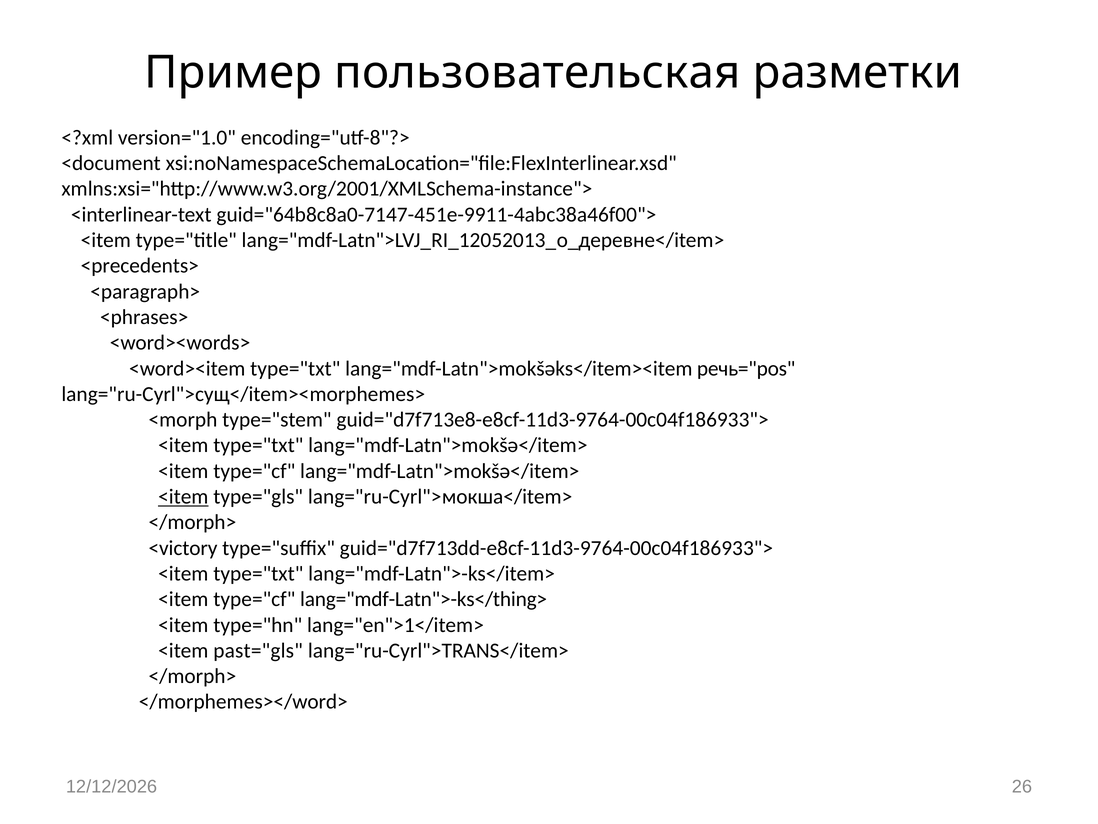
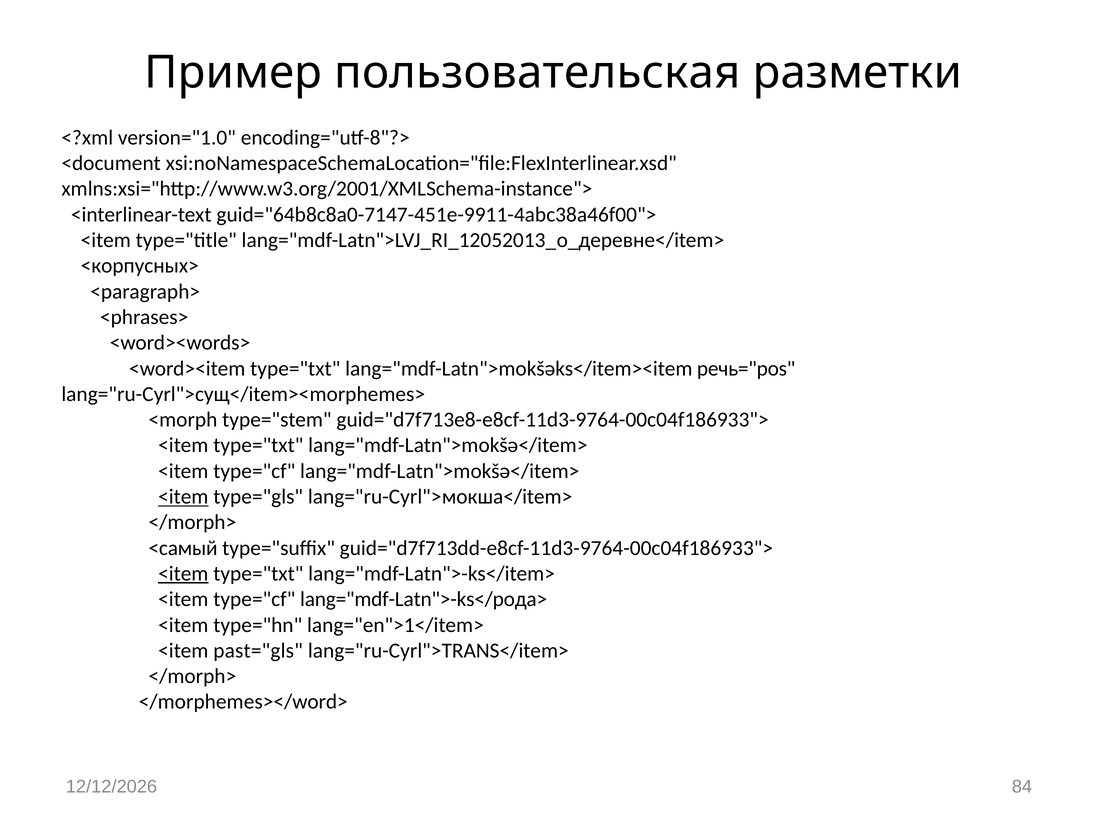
<precedents>: <precedents> -> <корпусных>
<victory: <victory -> <самый
<item at (183, 573) underline: none -> present
lang="mdf-Latn">-ks</thing>: lang="mdf-Latn">-ks</thing> -> lang="mdf-Latn">-ks</рода>
26: 26 -> 84
